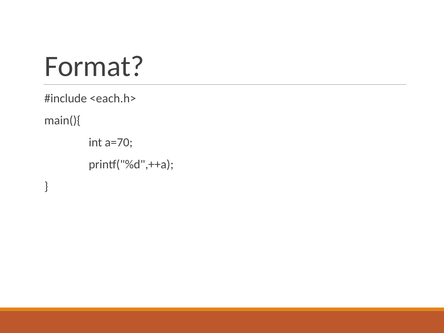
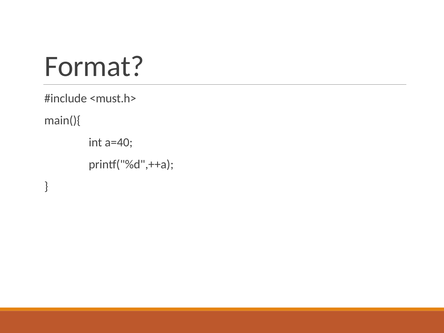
<each.h>: <each.h> -> <must.h>
a=70: a=70 -> a=40
